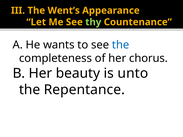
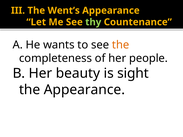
the at (121, 45) colour: blue -> orange
chorus: chorus -> people
unto: unto -> sight
the Repentance: Repentance -> Appearance
